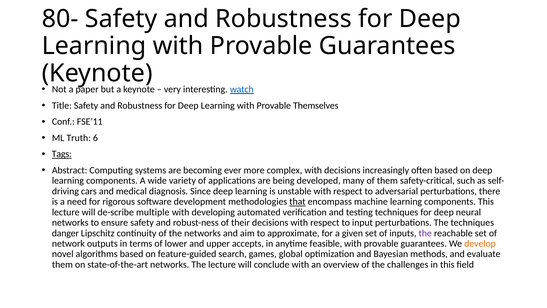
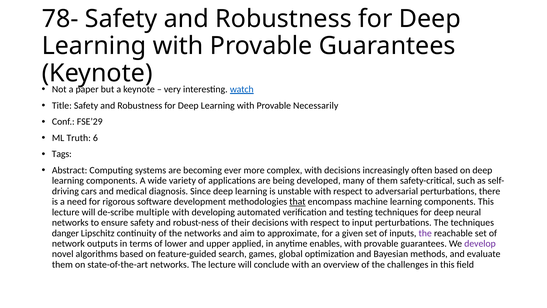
80-: 80- -> 78-
Themselves: Themselves -> Necessarily
FSE’11: FSE’11 -> FSE’29
Tags underline: present -> none
accepts: accepts -> applied
feasible: feasible -> enables
develop colour: orange -> purple
